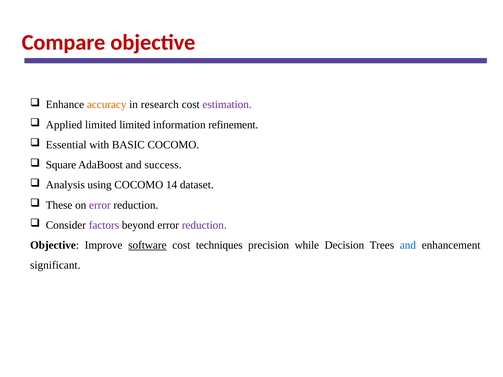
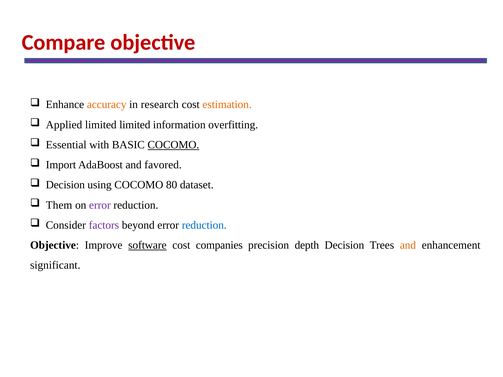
estimation colour: purple -> orange
refinement: refinement -> overfitting
COCOMO at (173, 145) underline: none -> present
Square: Square -> Import
success: success -> favored
Analysis at (65, 185): Analysis -> Decision
14: 14 -> 80
These: These -> Them
reduction at (204, 225) colour: purple -> blue
techniques: techniques -> companies
while: while -> depth
and at (408, 245) colour: blue -> orange
